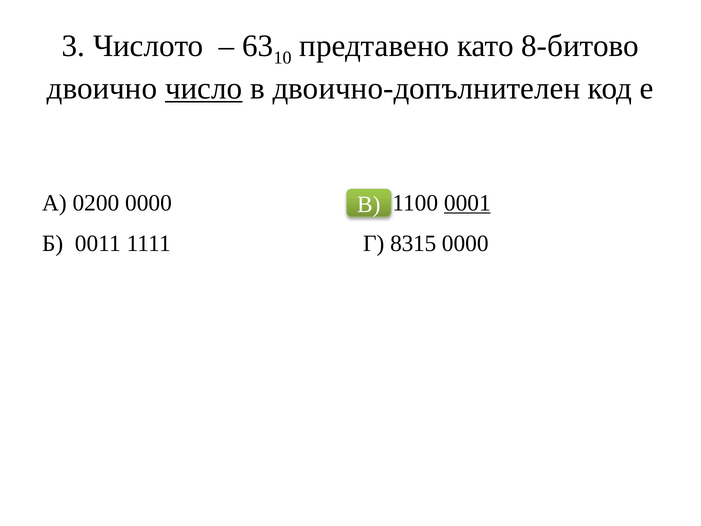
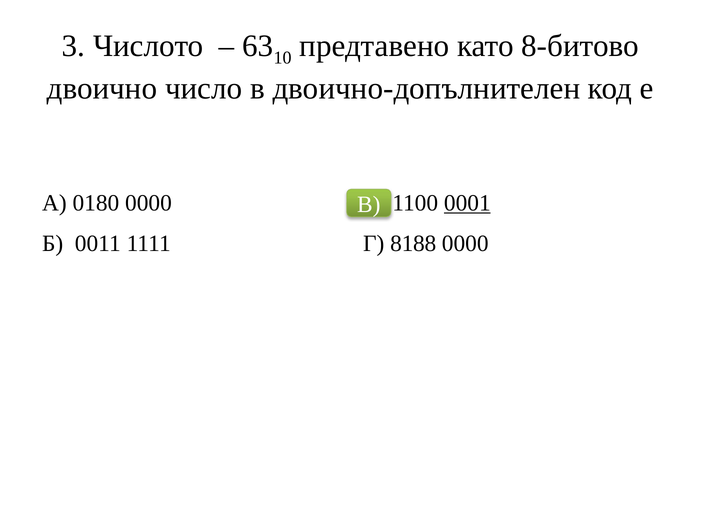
число underline: present -> none
0200: 0200 -> 0180
8315: 8315 -> 8188
